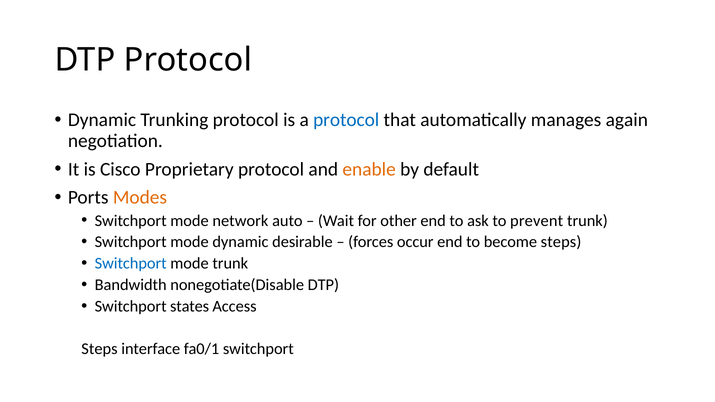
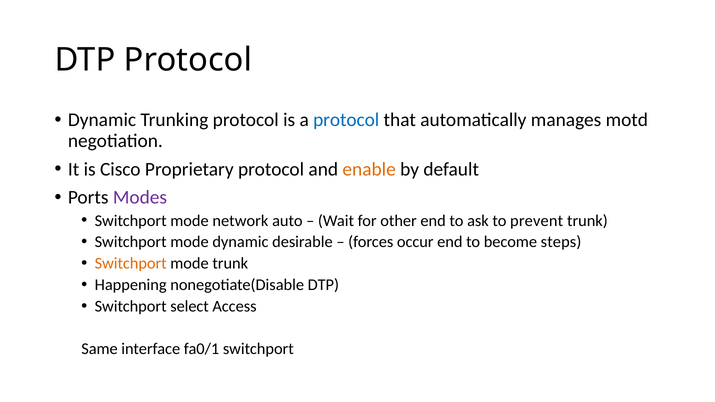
again: again -> motd
Modes colour: orange -> purple
Switchport at (131, 264) colour: blue -> orange
Bandwidth: Bandwidth -> Happening
states: states -> select
Steps at (99, 349): Steps -> Same
